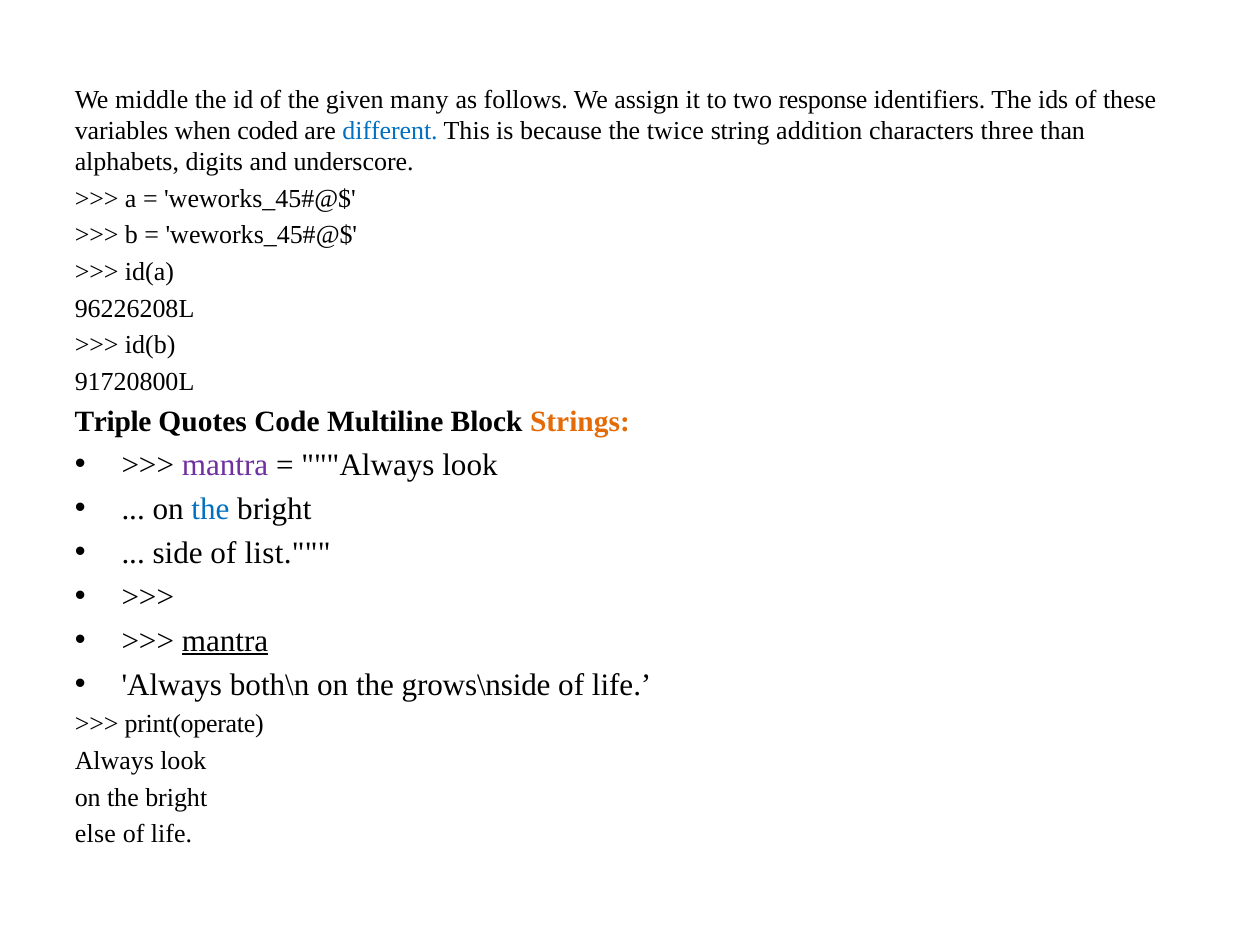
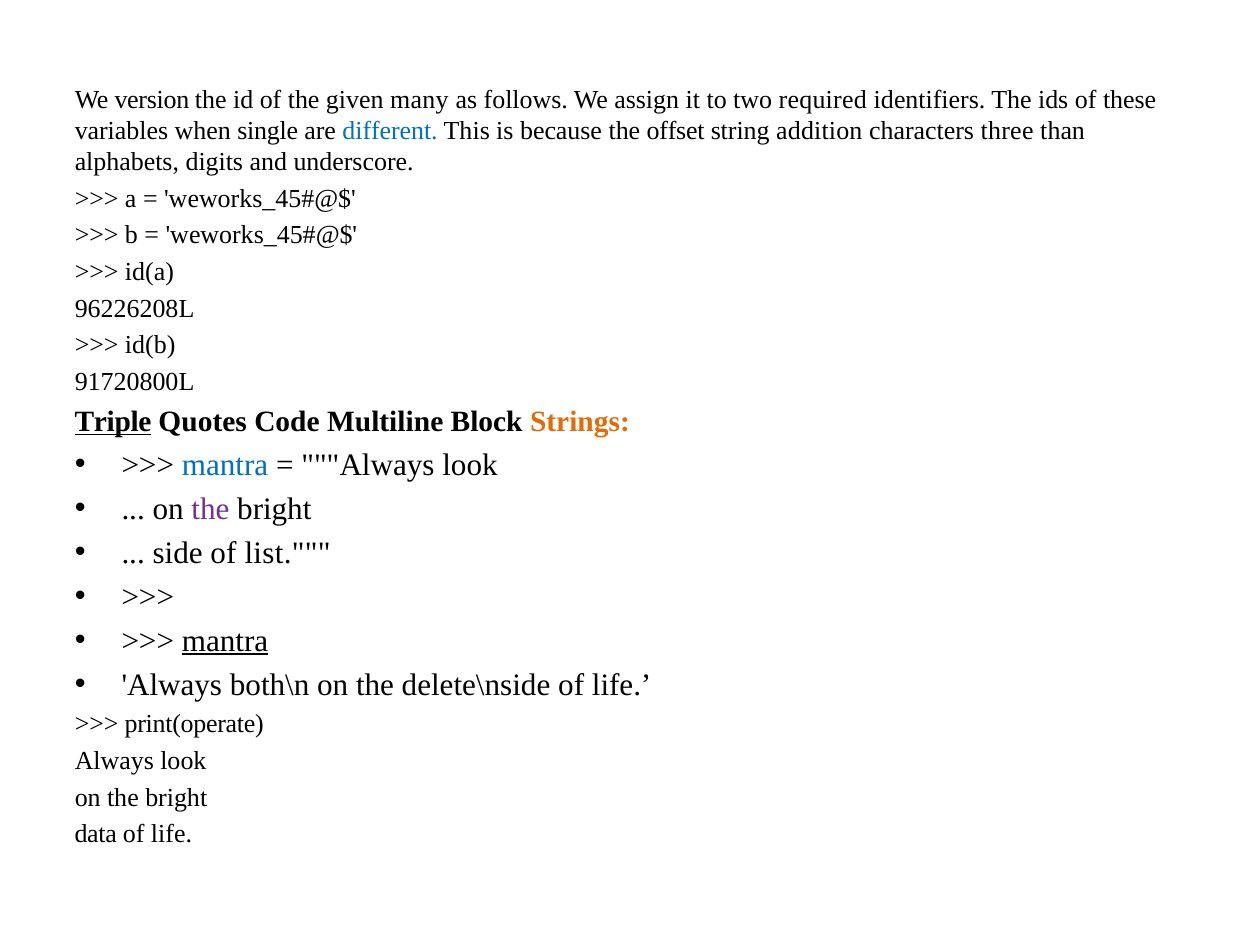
middle: middle -> version
response: response -> required
coded: coded -> single
twice: twice -> offset
Triple underline: none -> present
mantra at (225, 465) colour: purple -> blue
the at (210, 509) colour: blue -> purple
grows\nside: grows\nside -> delete\nside
else: else -> data
